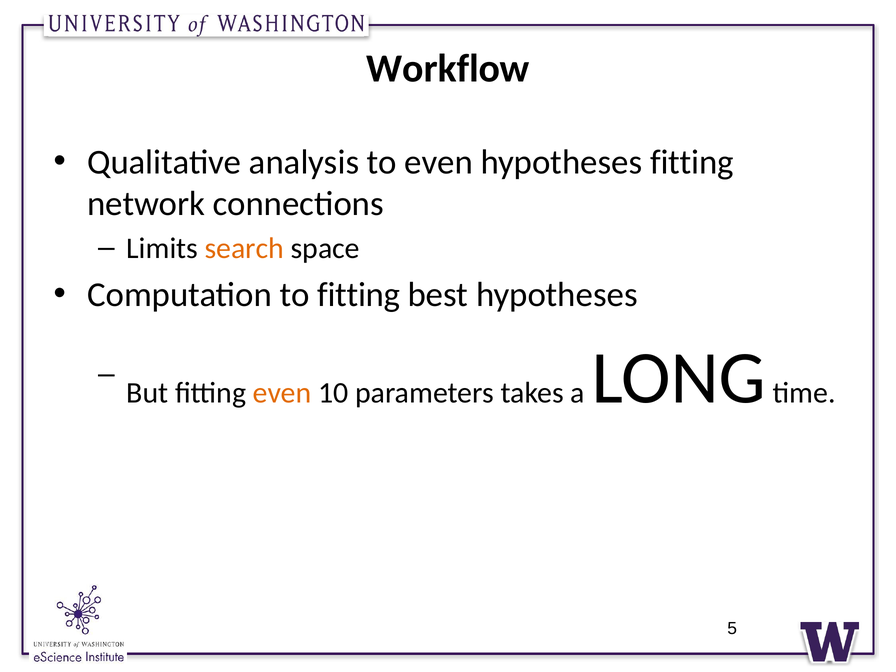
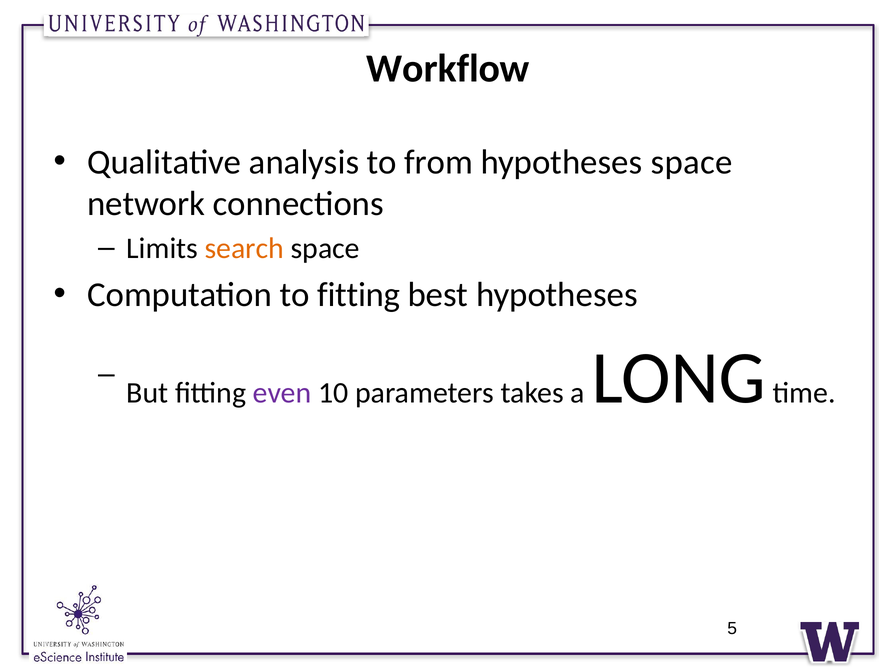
to even: even -> from
hypotheses fitting: fitting -> space
even at (282, 393) colour: orange -> purple
